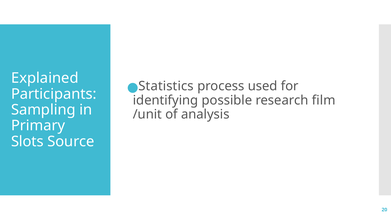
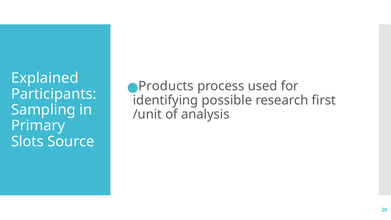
Statistics: Statistics -> Products
film: film -> first
